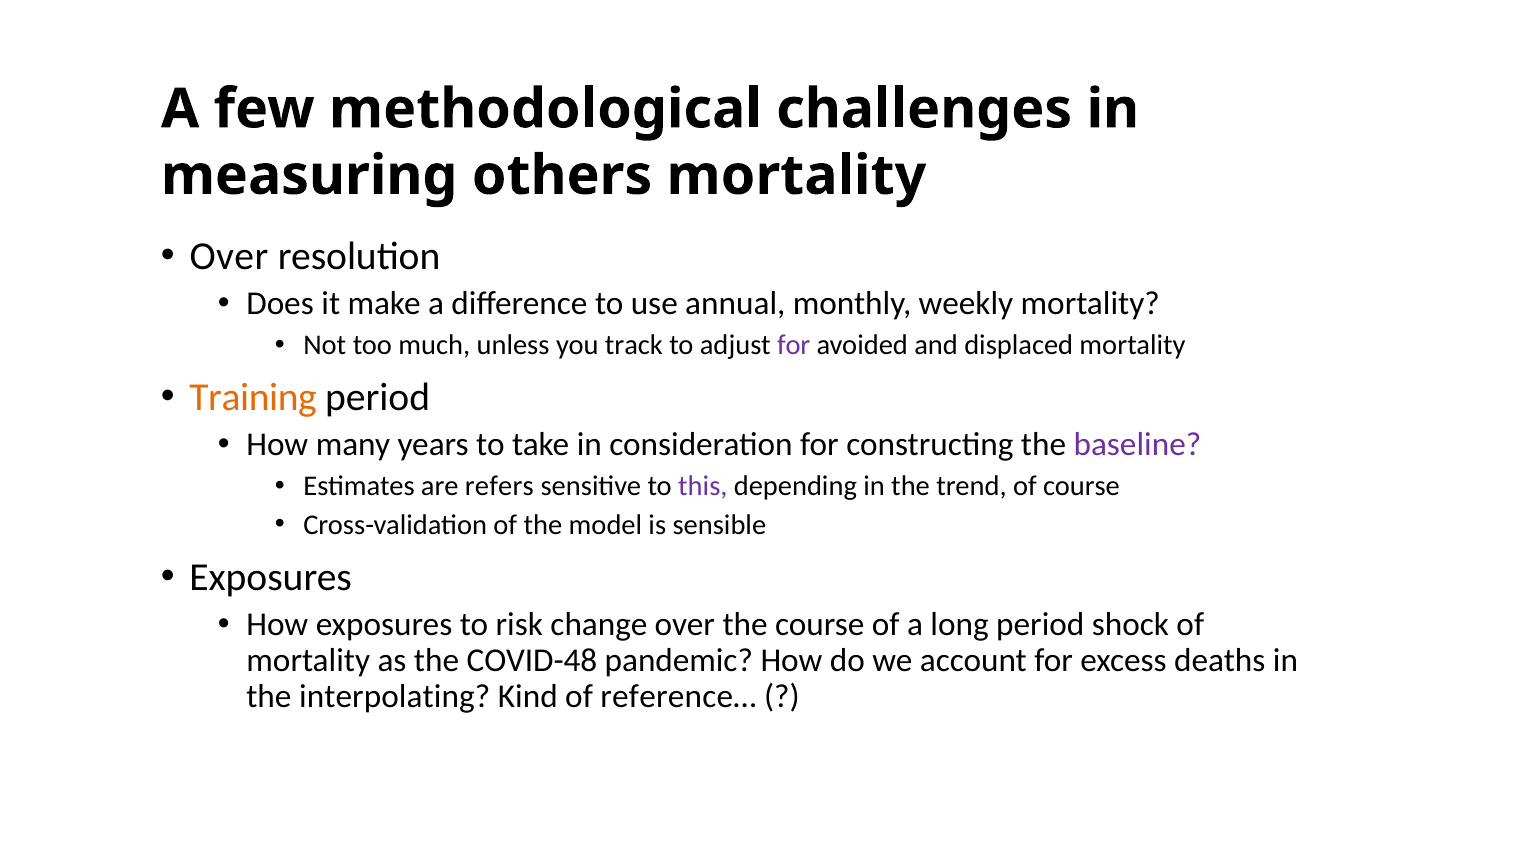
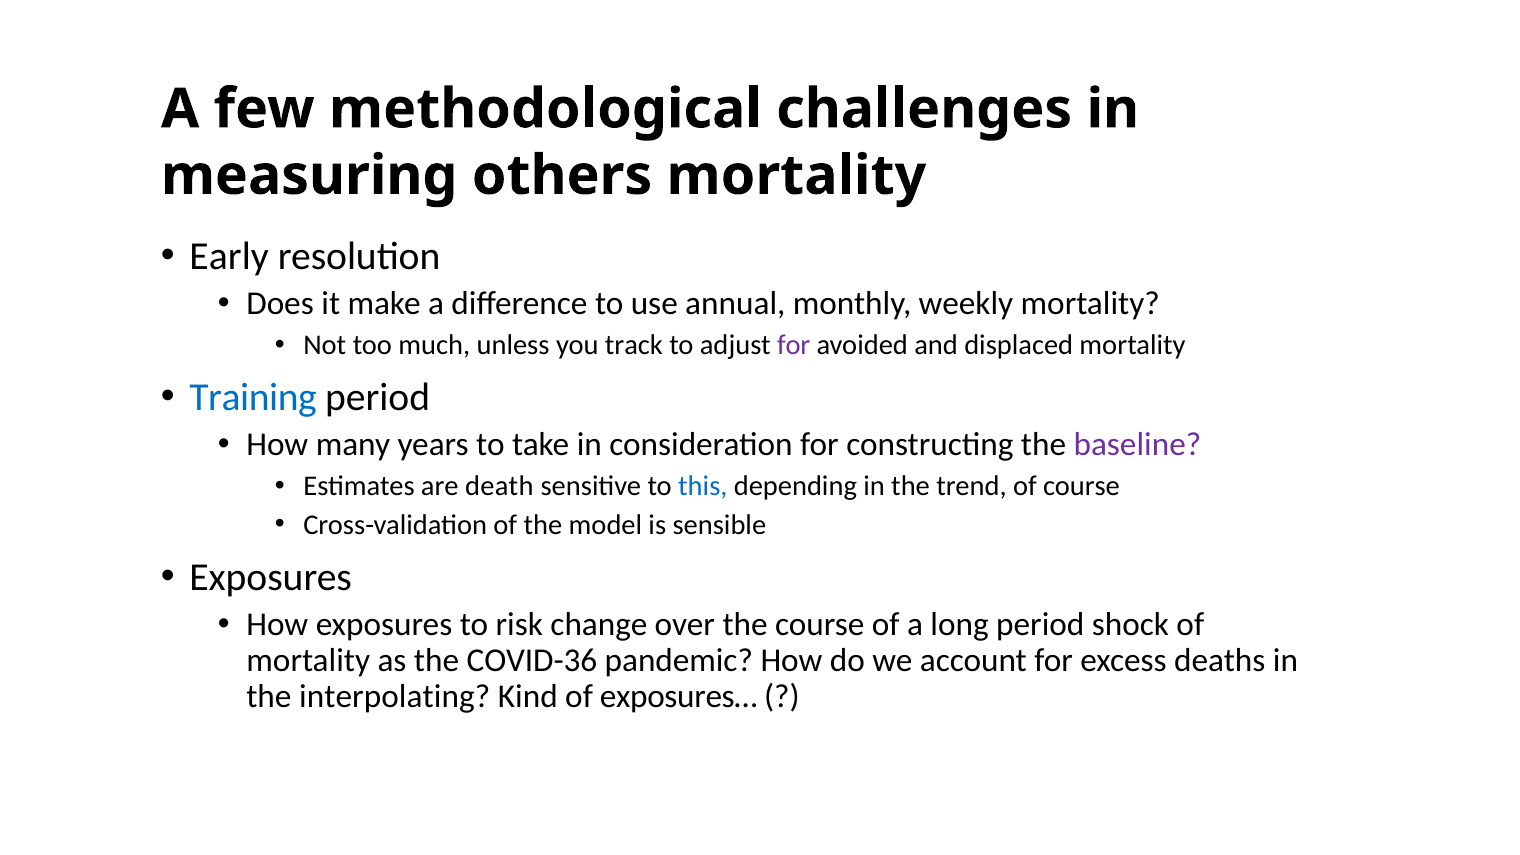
Over at (229, 256): Over -> Early
Training colour: orange -> blue
refers: refers -> death
this colour: purple -> blue
COVID-48: COVID-48 -> COVID-36
reference…: reference… -> exposures…
